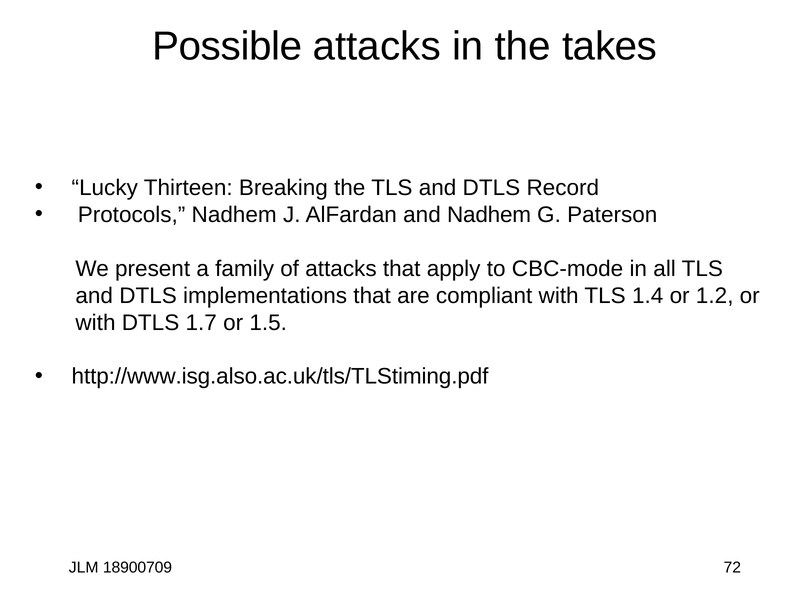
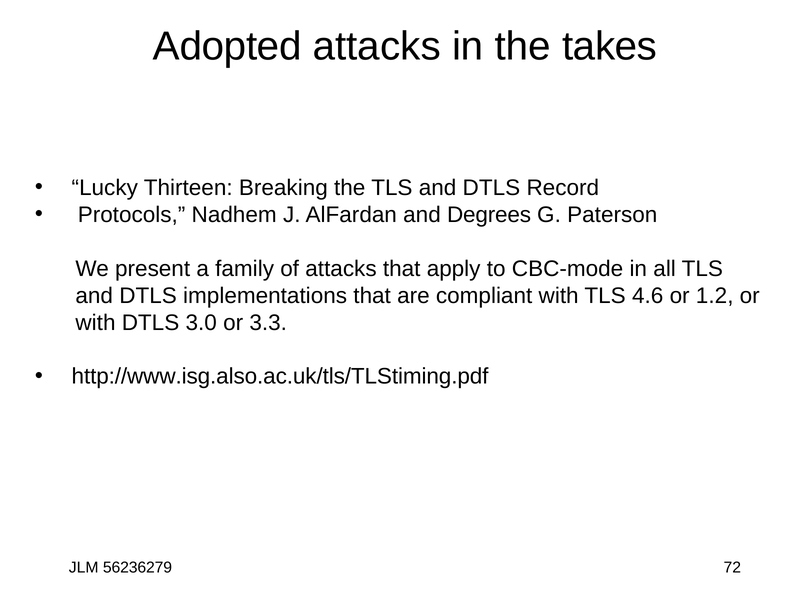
Possible: Possible -> Adopted
and Nadhem: Nadhem -> Degrees
1.4: 1.4 -> 4.6
1.7: 1.7 -> 3.0
1.5: 1.5 -> 3.3
18900709: 18900709 -> 56236279
